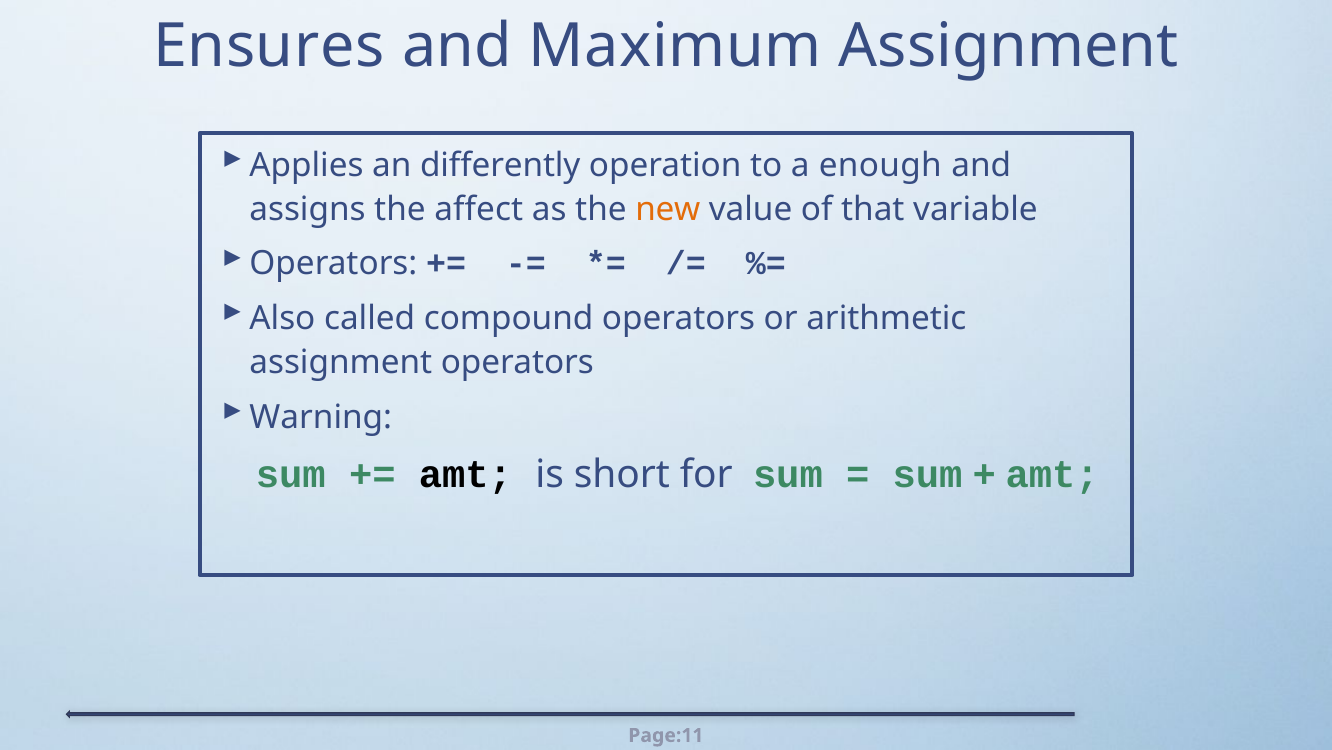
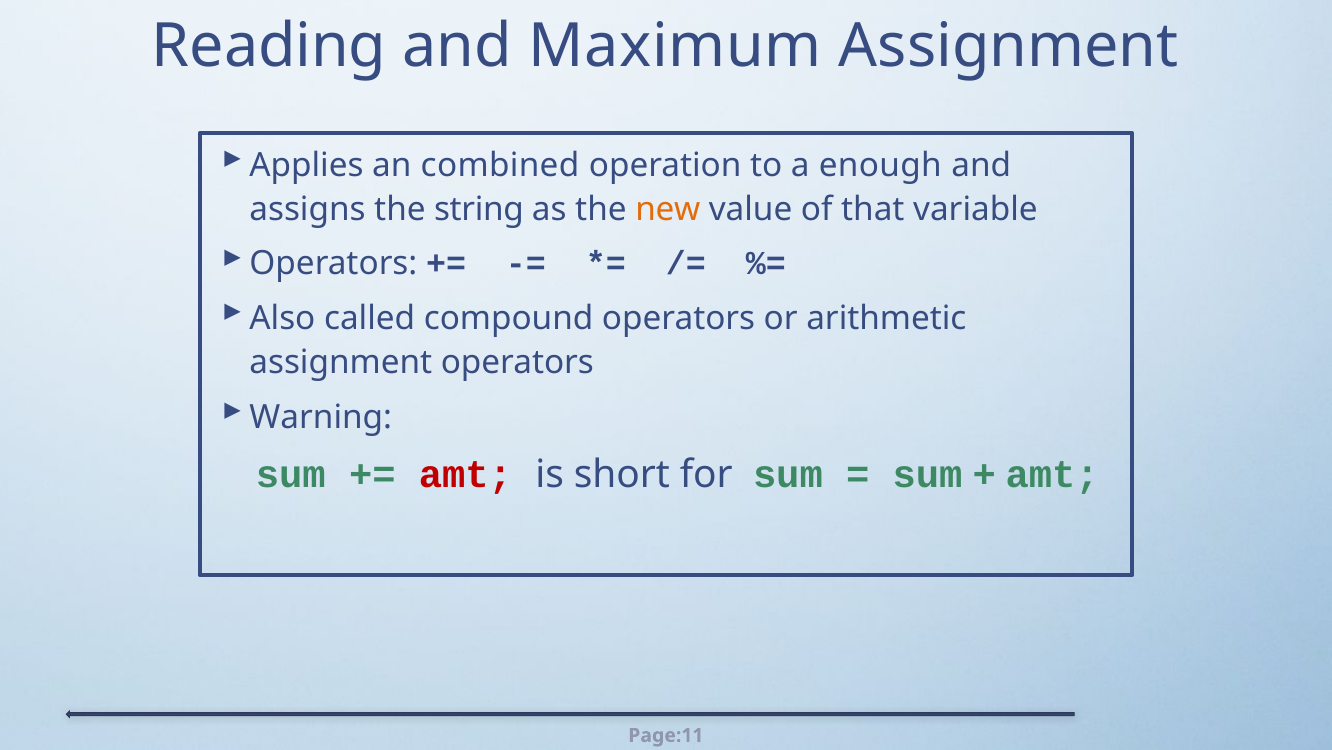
Ensures: Ensures -> Reading
differently: differently -> combined
affect: affect -> string
amt at (465, 474) colour: black -> red
